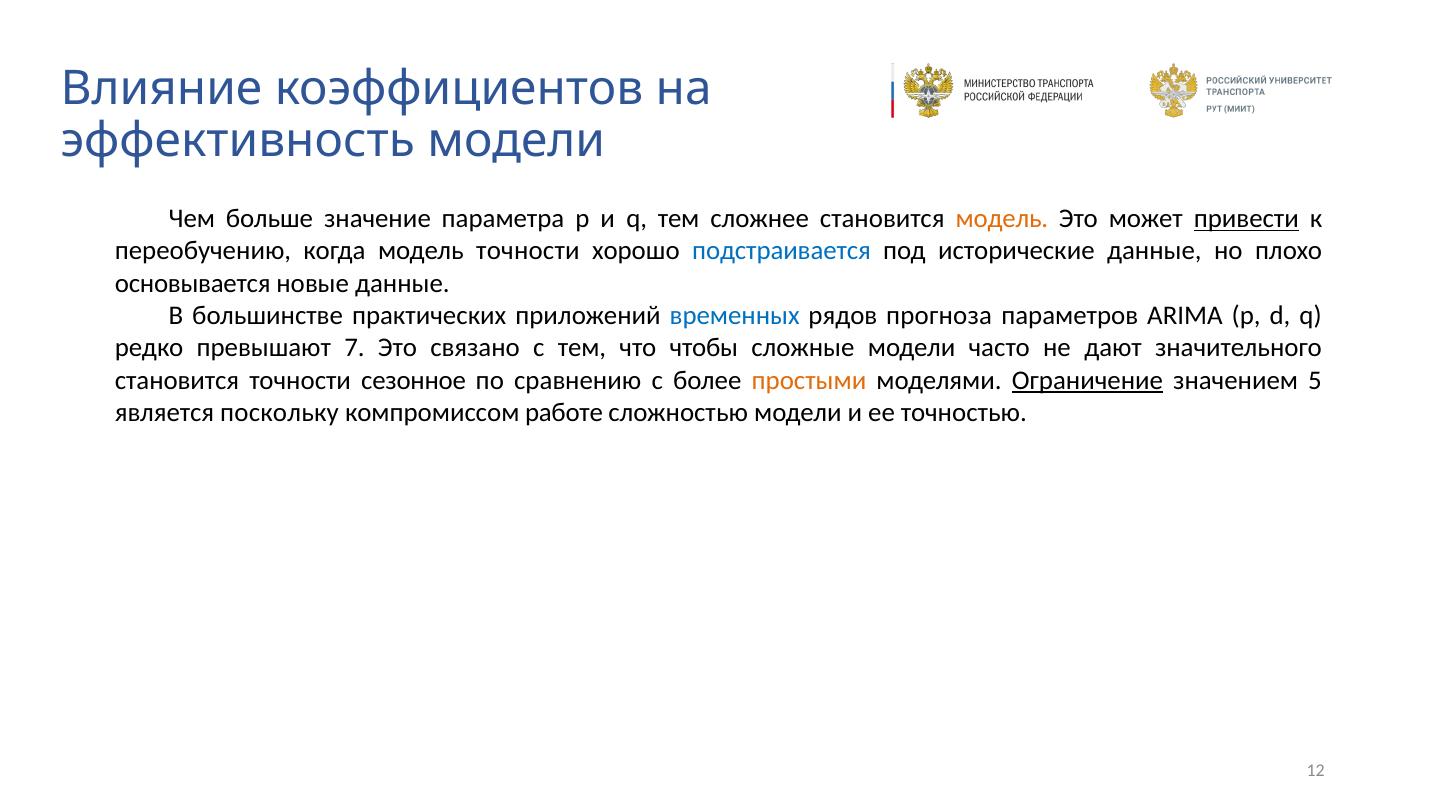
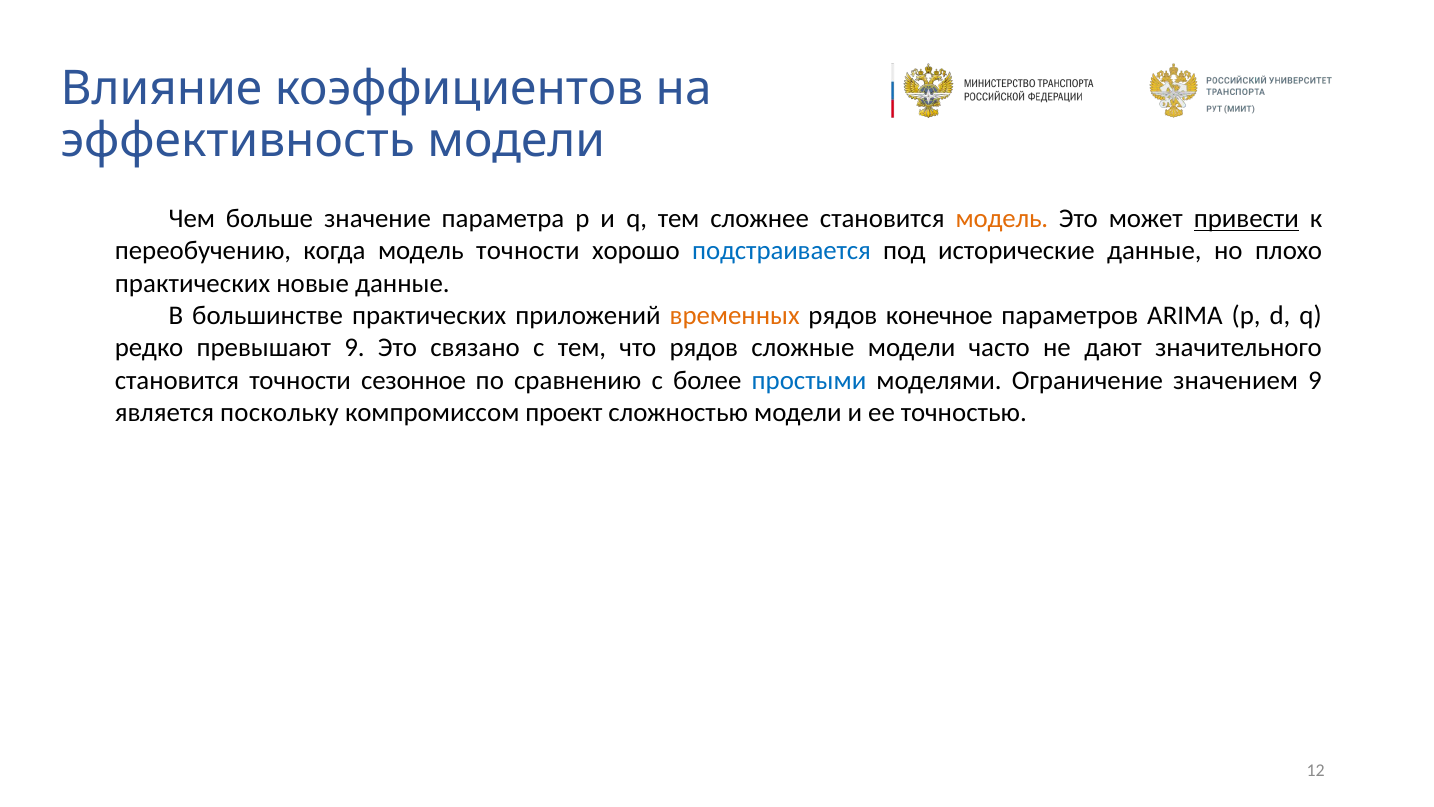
основывается at (193, 283): основывается -> практических
временных colour: blue -> orange
прогноза: прогноза -> конечное
превышают 7: 7 -> 9
что чтобы: чтобы -> рядов
простыми colour: orange -> blue
Ограничение underline: present -> none
значением 5: 5 -> 9
работе: работе -> проект
